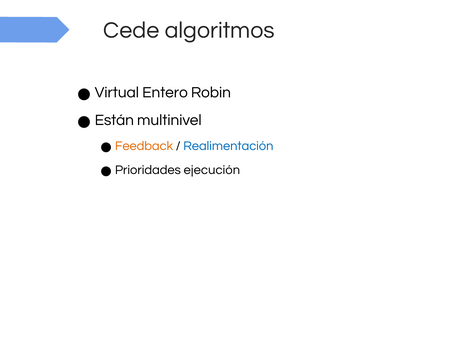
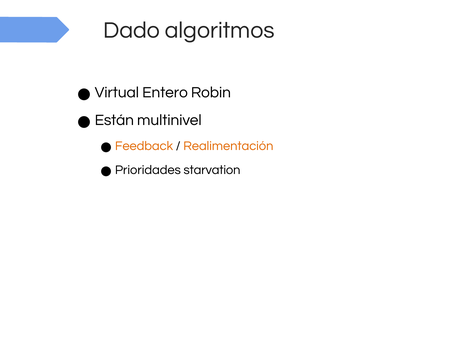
Cede: Cede -> Dado
Realimentación colour: blue -> orange
ejecución: ejecución -> starvation
